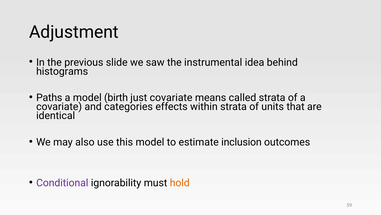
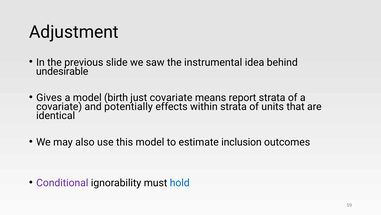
histograms: histograms -> undesirable
Paths: Paths -> Gives
called: called -> report
categories: categories -> potentially
hold colour: orange -> blue
